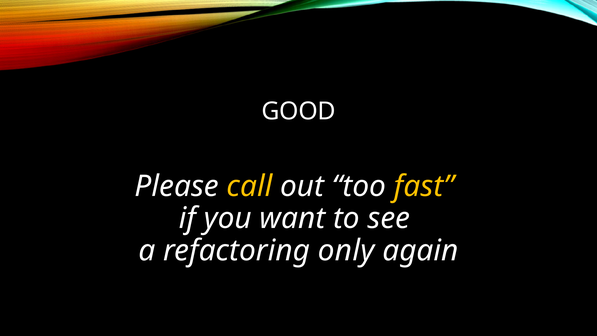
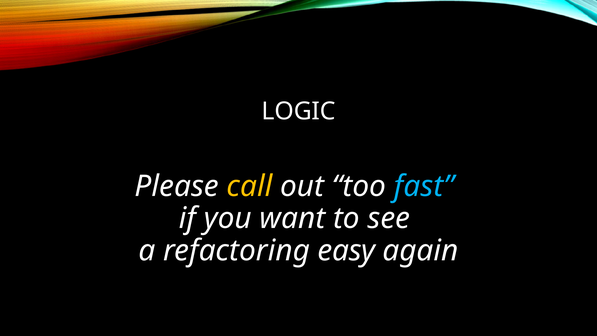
GOOD: GOOD -> LOGIC
fast colour: yellow -> light blue
only: only -> easy
